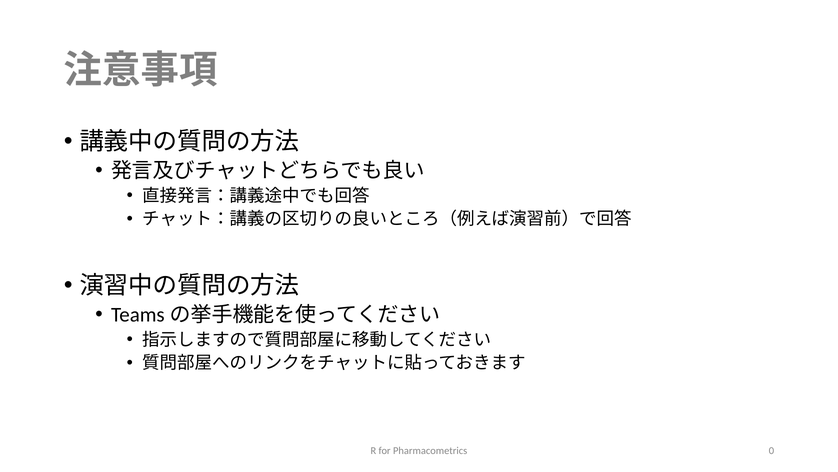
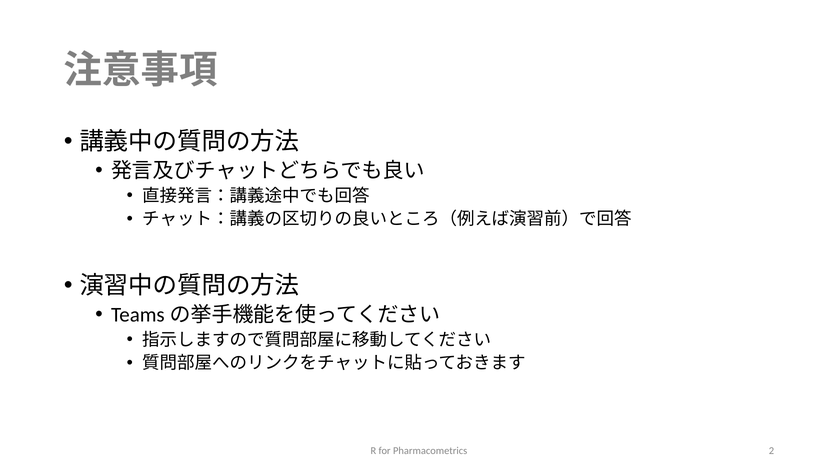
0: 0 -> 2
